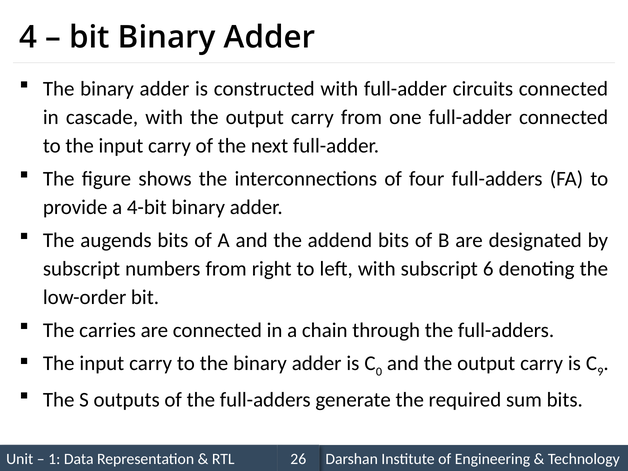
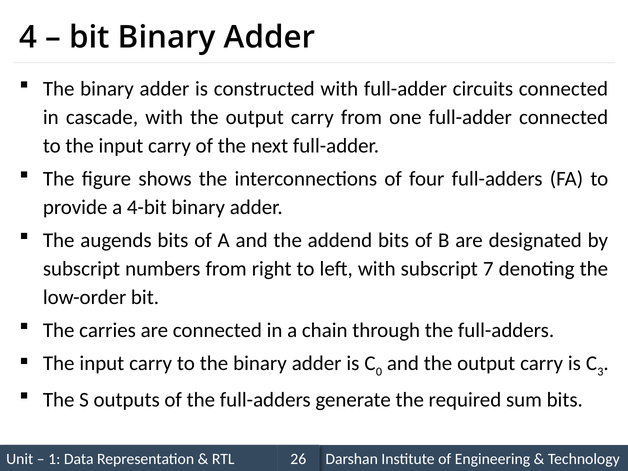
6: 6 -> 7
9: 9 -> 3
